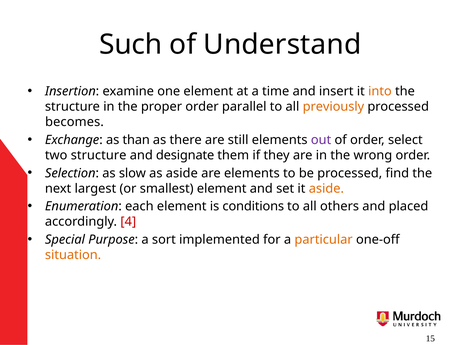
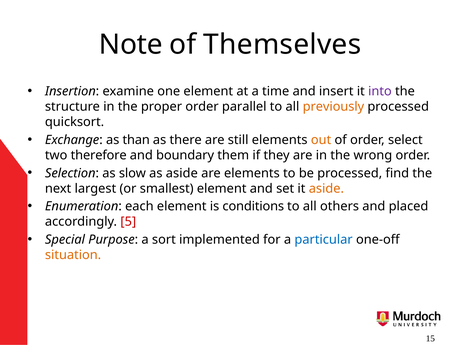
Such: Such -> Note
Understand: Understand -> Themselves
into colour: orange -> purple
becomes: becomes -> quicksort
out colour: purple -> orange
two structure: structure -> therefore
designate: designate -> boundary
4: 4 -> 5
particular colour: orange -> blue
